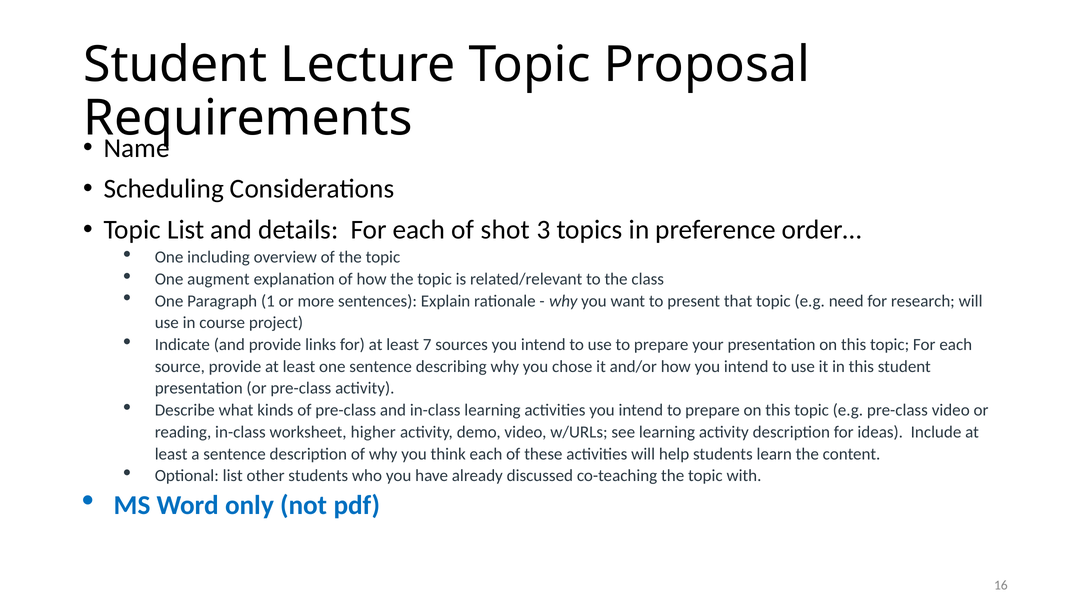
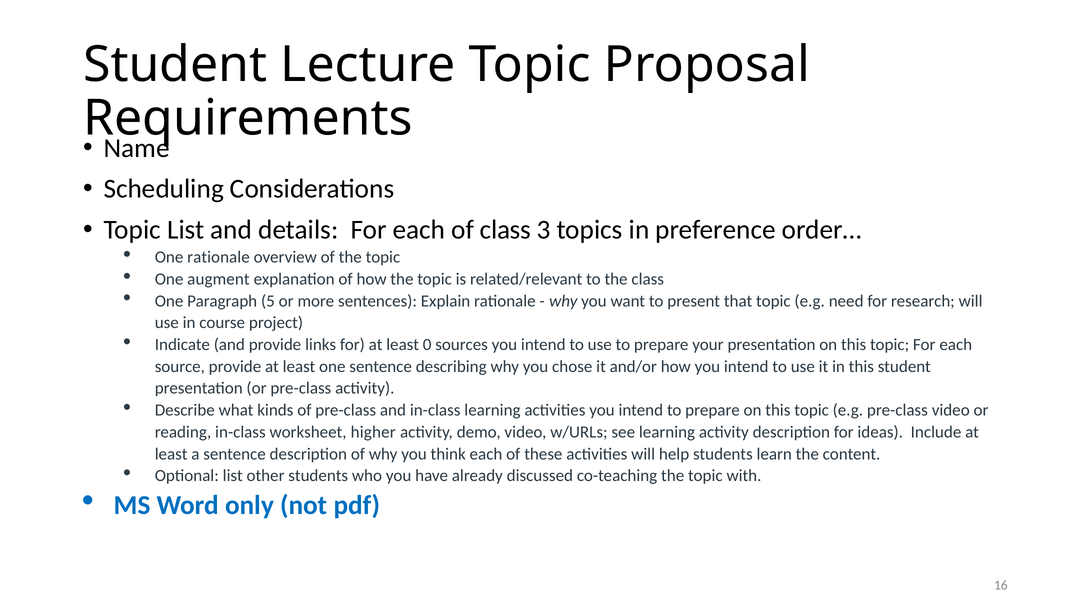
of shot: shot -> class
One including: including -> rationale
1: 1 -> 5
7: 7 -> 0
